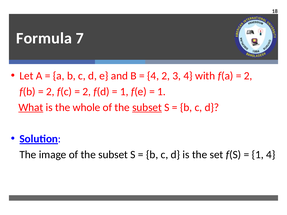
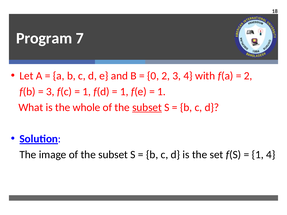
Formula: Formula -> Program
4 at (153, 76): 4 -> 0
2 at (50, 92): 2 -> 3
2 at (87, 92): 2 -> 1
What underline: present -> none
